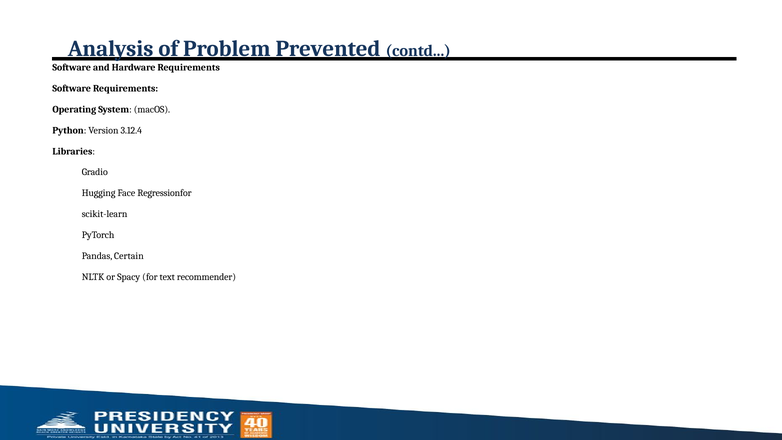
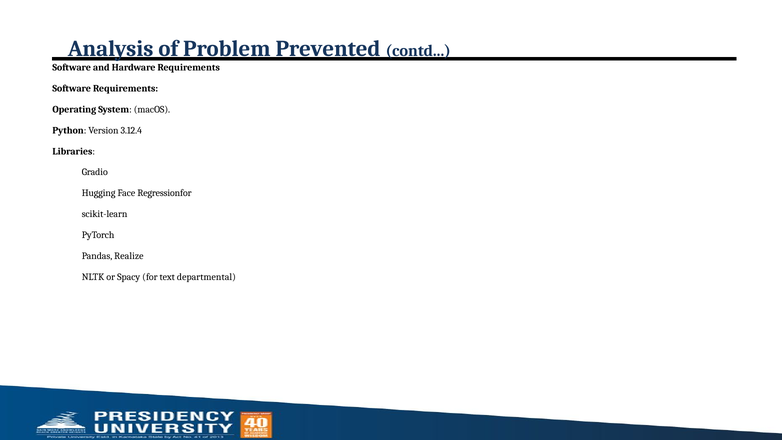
Certain: Certain -> Realize
recommender: recommender -> departmental
